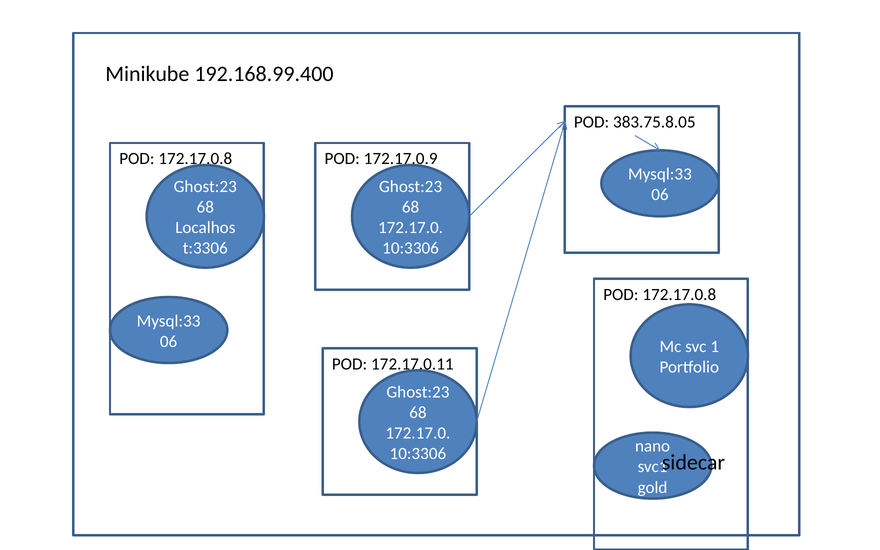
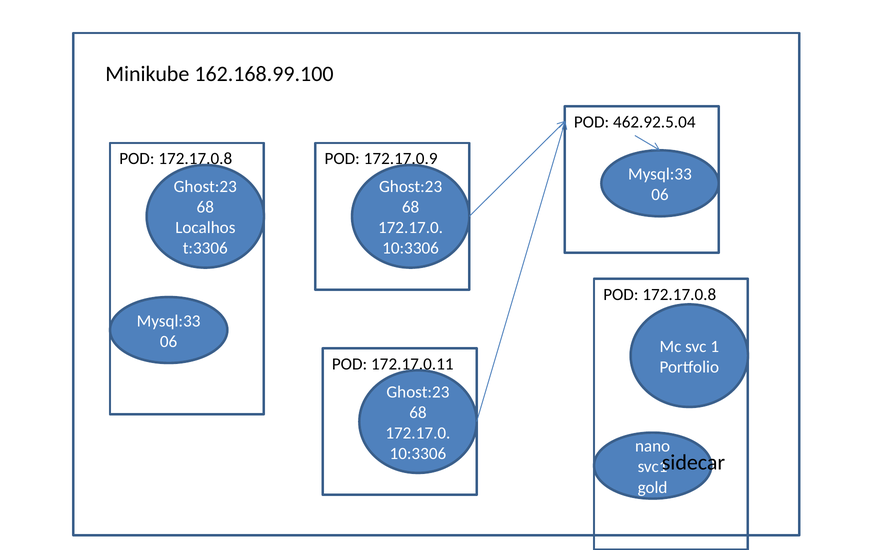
192.168.99.400: 192.168.99.400 -> 162.168.99.100
383.75.8.05: 383.75.8.05 -> 462.92.5.04
